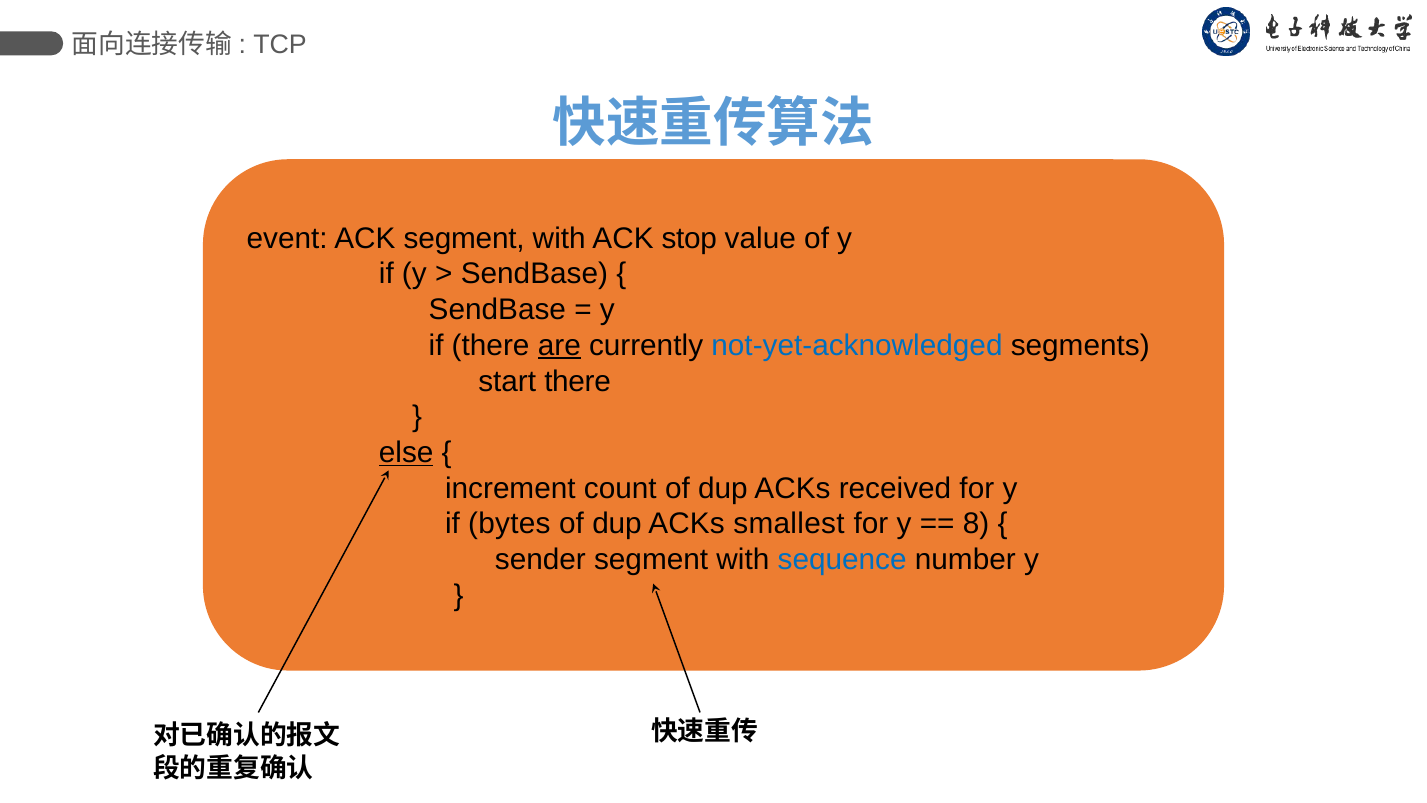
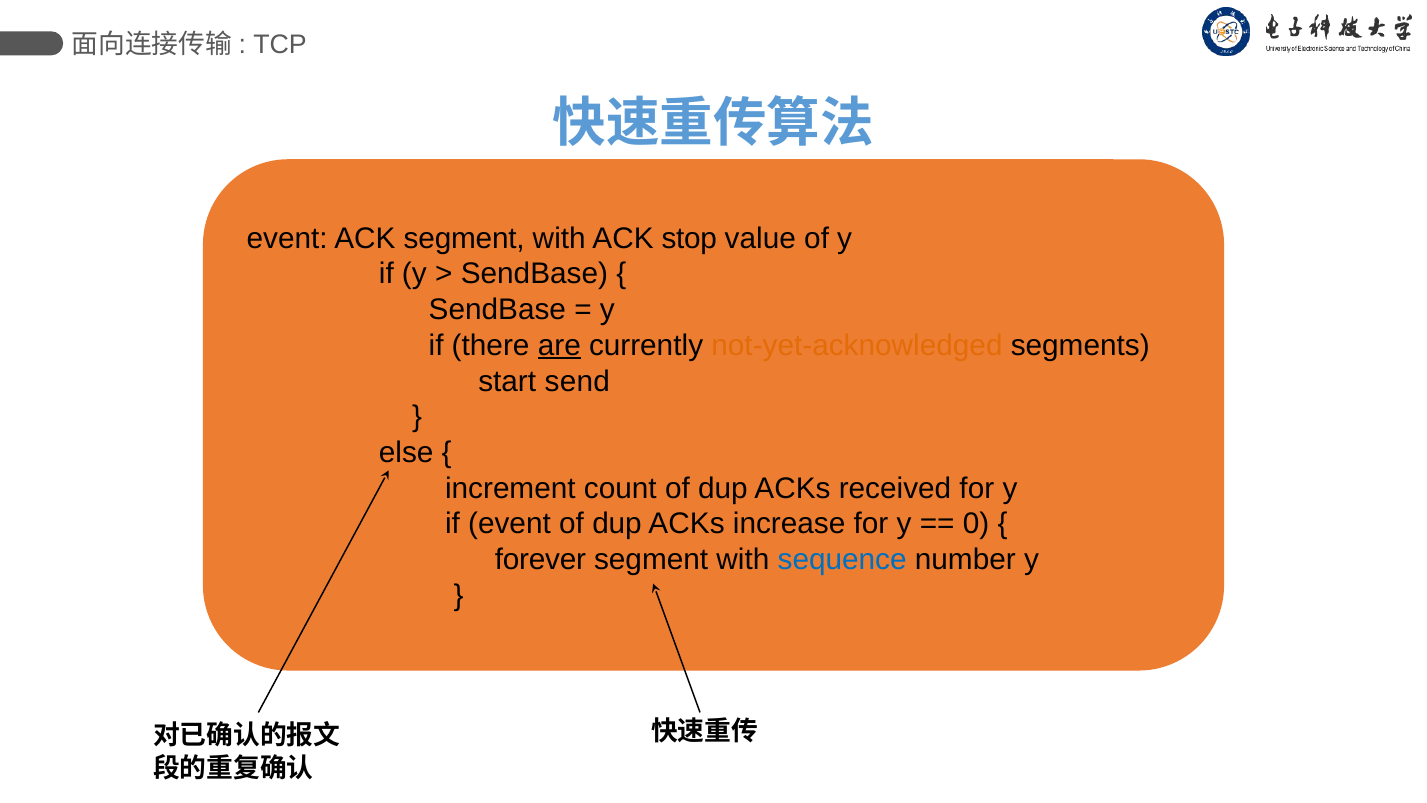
not-yet-acknowledged colour: blue -> orange
start there: there -> send
else underline: present -> none
if bytes: bytes -> event
smallest: smallest -> increase
8: 8 -> 0
sender: sender -> forever
